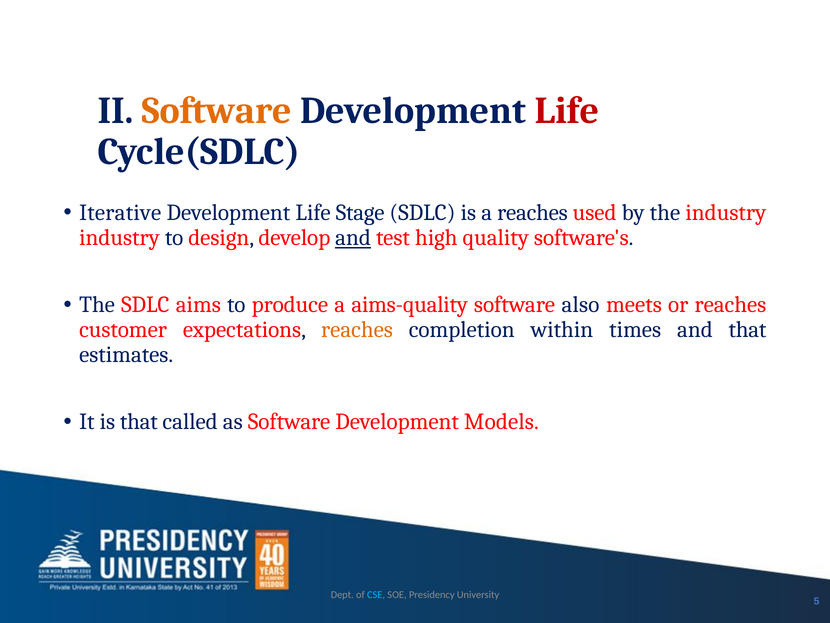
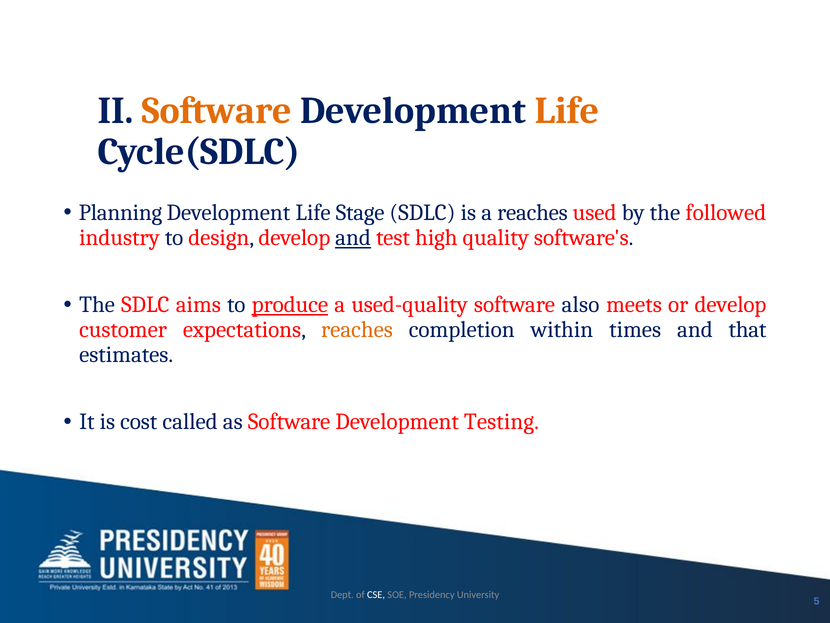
Life at (567, 111) colour: red -> orange
Iterative: Iterative -> Planning
the industry: industry -> followed
produce underline: none -> present
aims-quality: aims-quality -> used-quality
or reaches: reaches -> develop
is that: that -> cost
Models: Models -> Testing
CSE colour: light blue -> white
